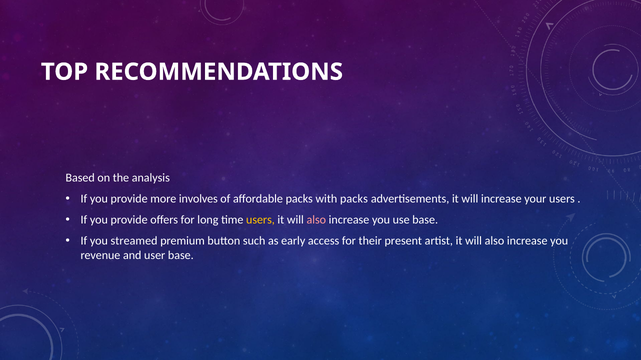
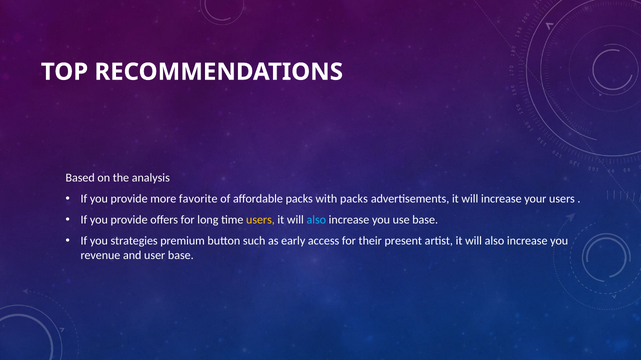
involves: involves -> favorite
also at (316, 220) colour: pink -> light blue
streamed: streamed -> strategies
